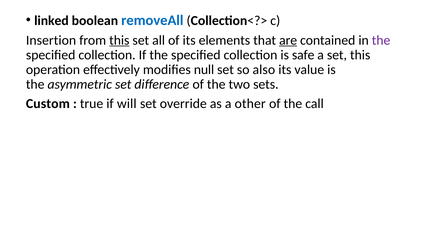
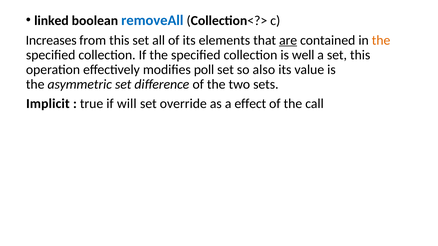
Insertion: Insertion -> Increases
this at (119, 40) underline: present -> none
the at (381, 40) colour: purple -> orange
safe: safe -> well
null: null -> poll
Custom: Custom -> Implicit
other: other -> effect
